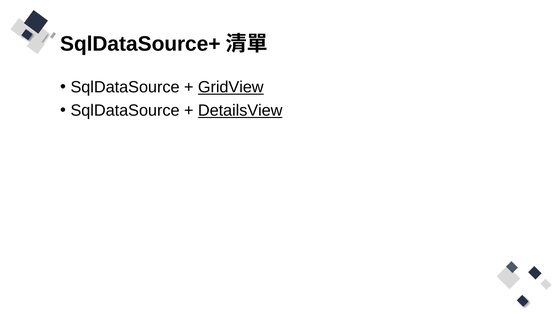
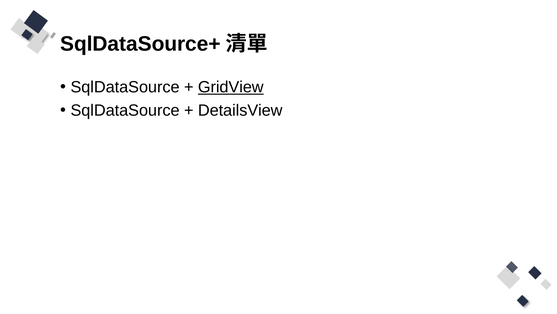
DetailsView underline: present -> none
